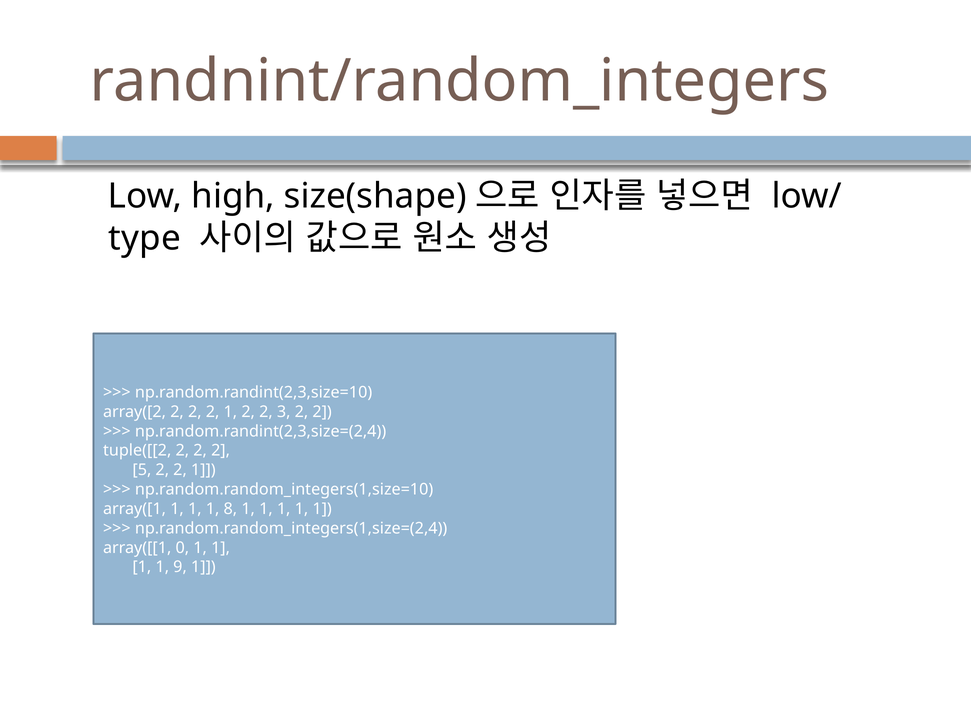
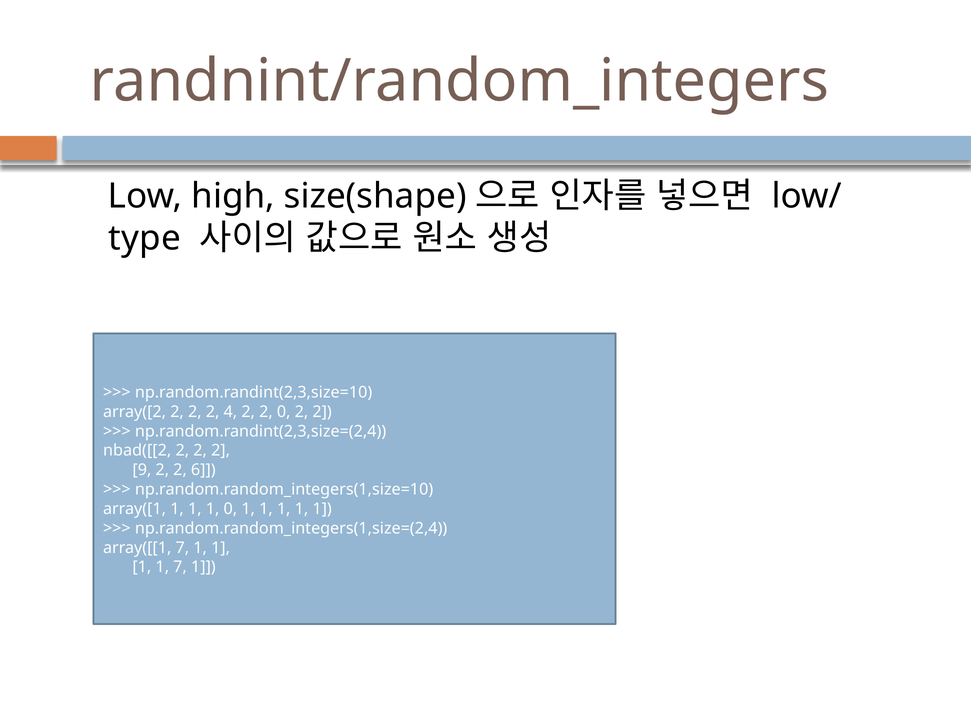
2 2 2 1: 1 -> 4
2 3: 3 -> 0
tuple([[2: tuple([[2 -> nbad([[2
5: 5 -> 9
1 at (203, 470): 1 -> 6
1 8: 8 -> 0
array([[1 0: 0 -> 7
1 9: 9 -> 7
